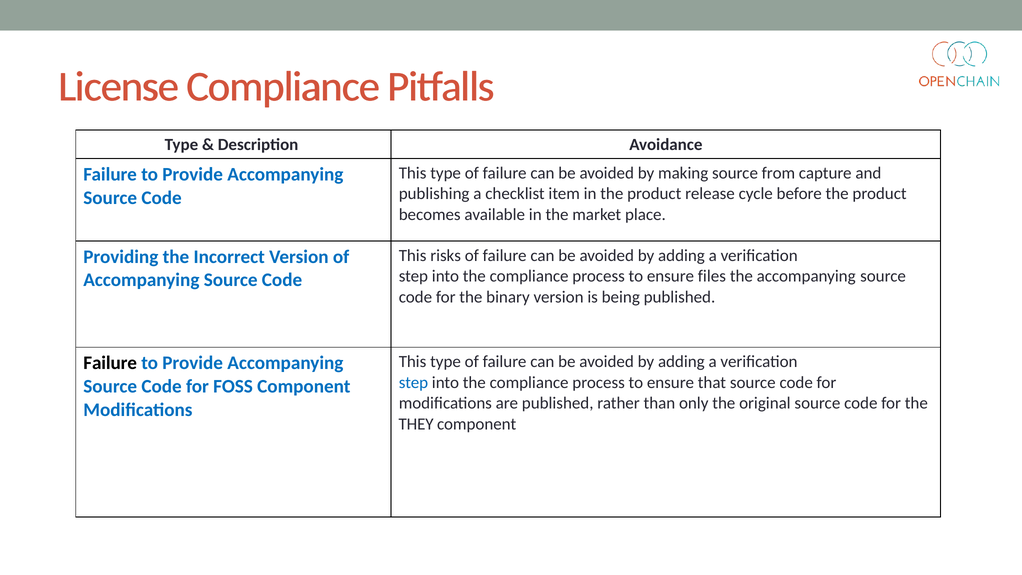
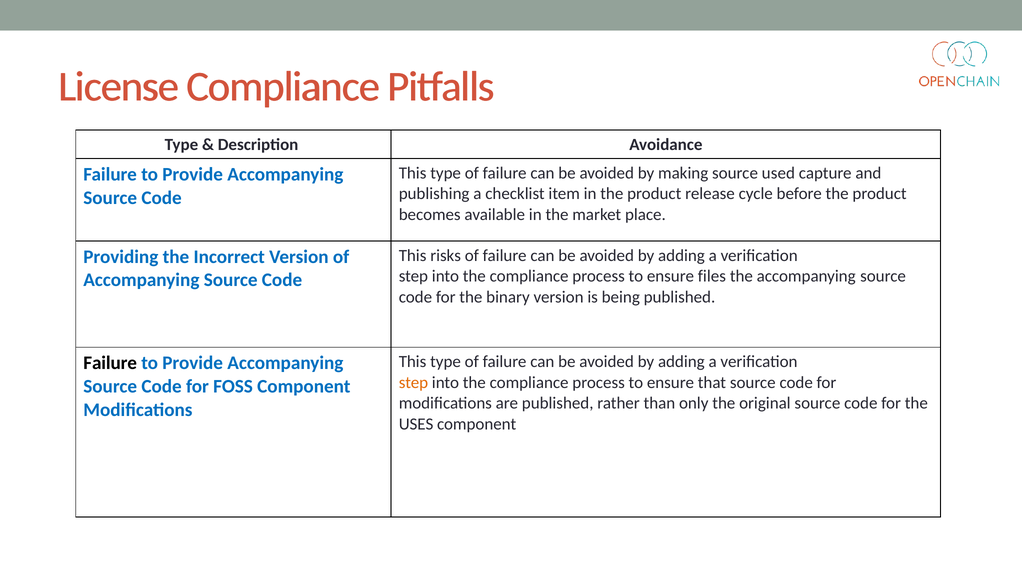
from: from -> used
step at (413, 382) colour: blue -> orange
THEY: THEY -> USES
